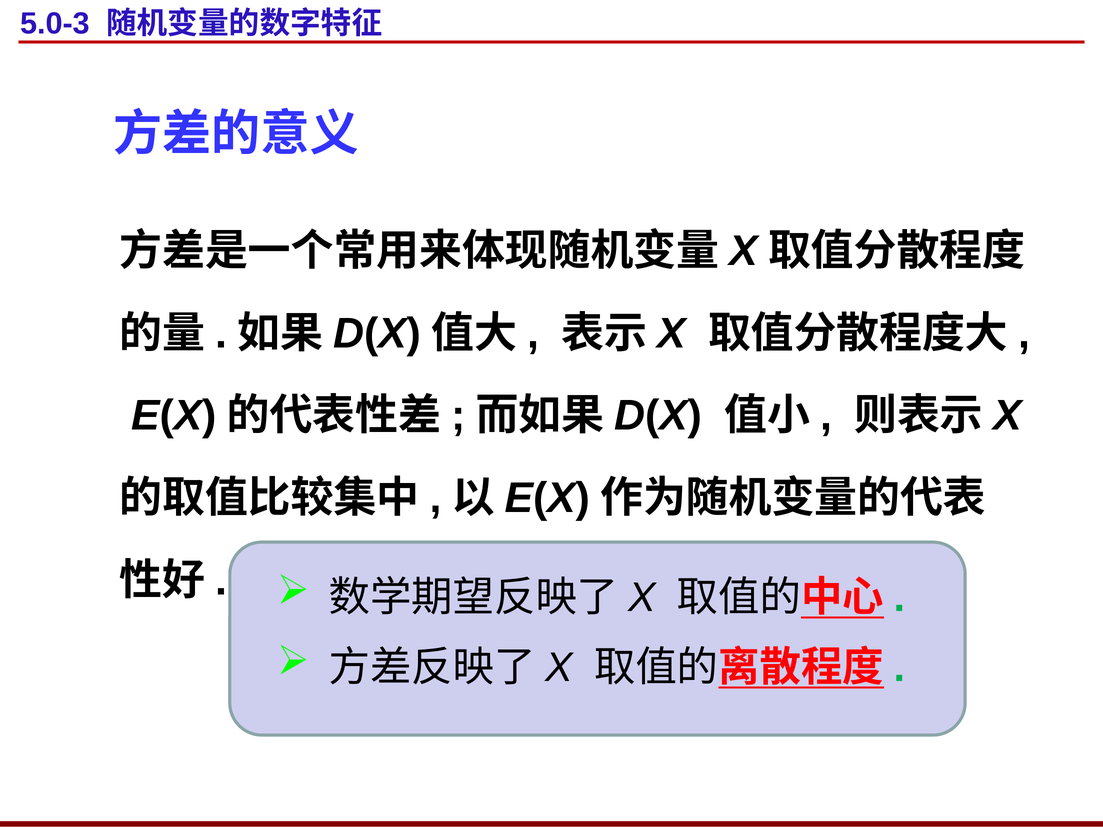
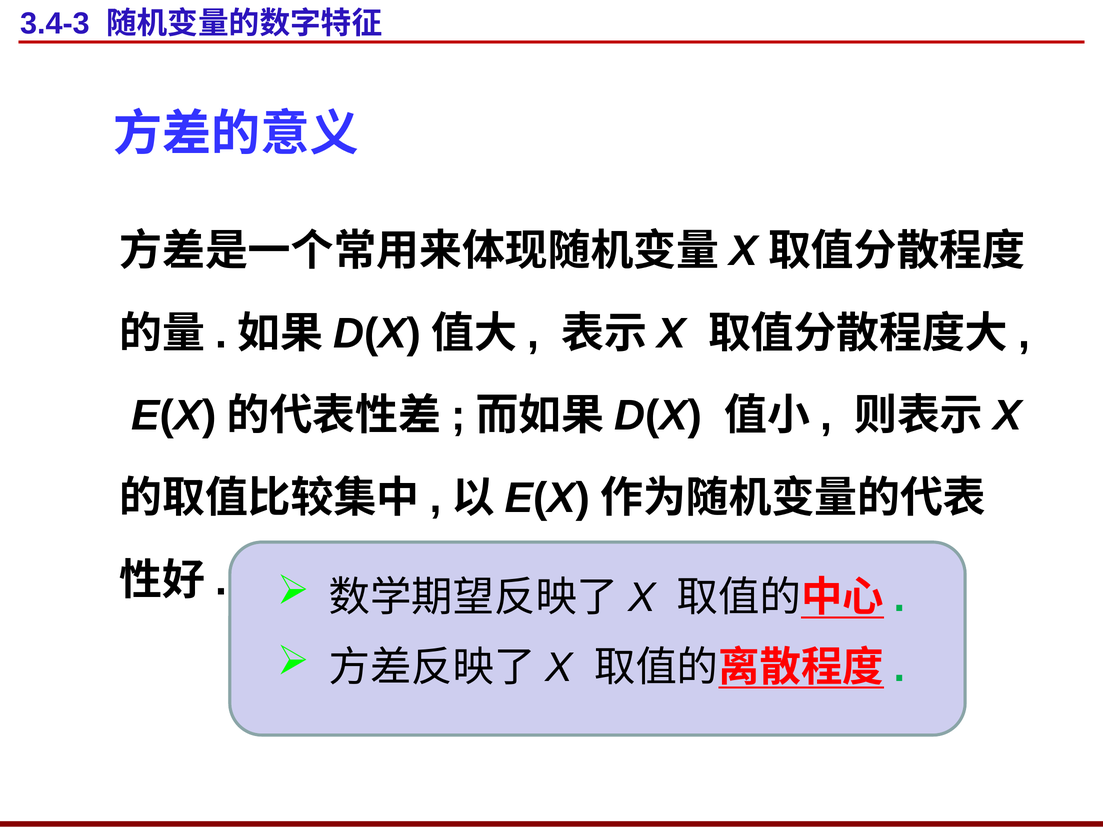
5.0-3: 5.0-3 -> 3.4-3
